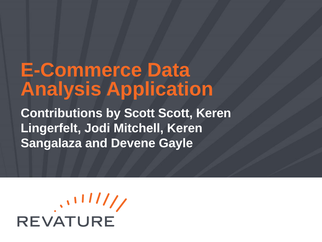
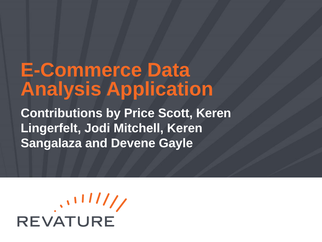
by Scott: Scott -> Price
